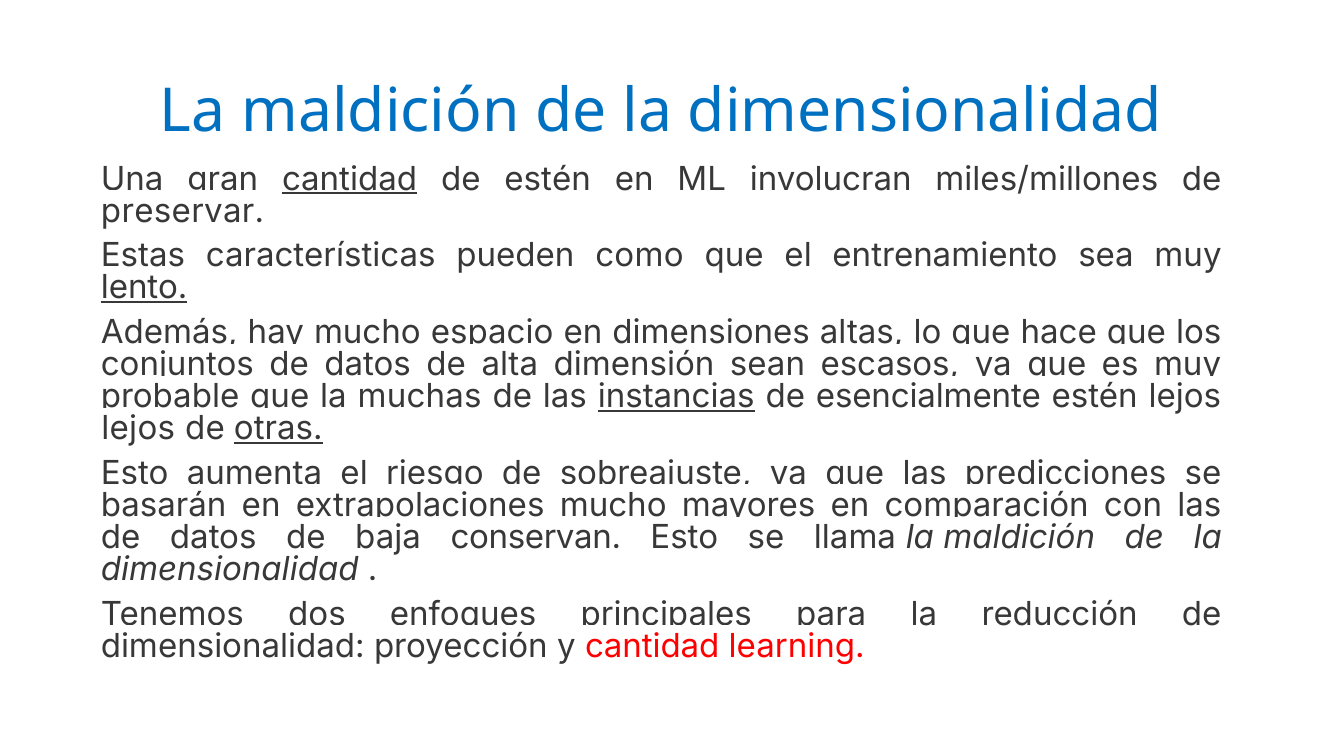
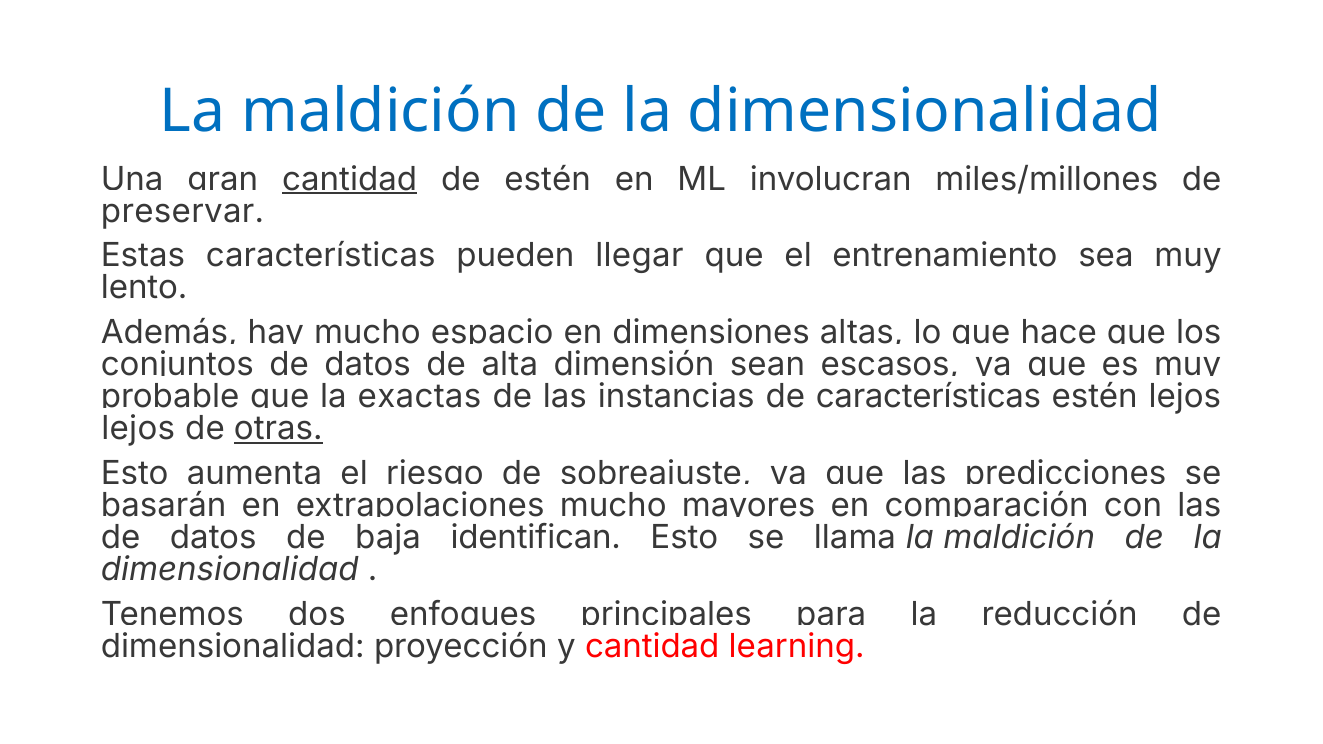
como: como -> llegar
lento underline: present -> none
muchas: muchas -> exactas
instancias underline: present -> none
de esencialmente: esencialmente -> características
conservan: conservan -> identifican
